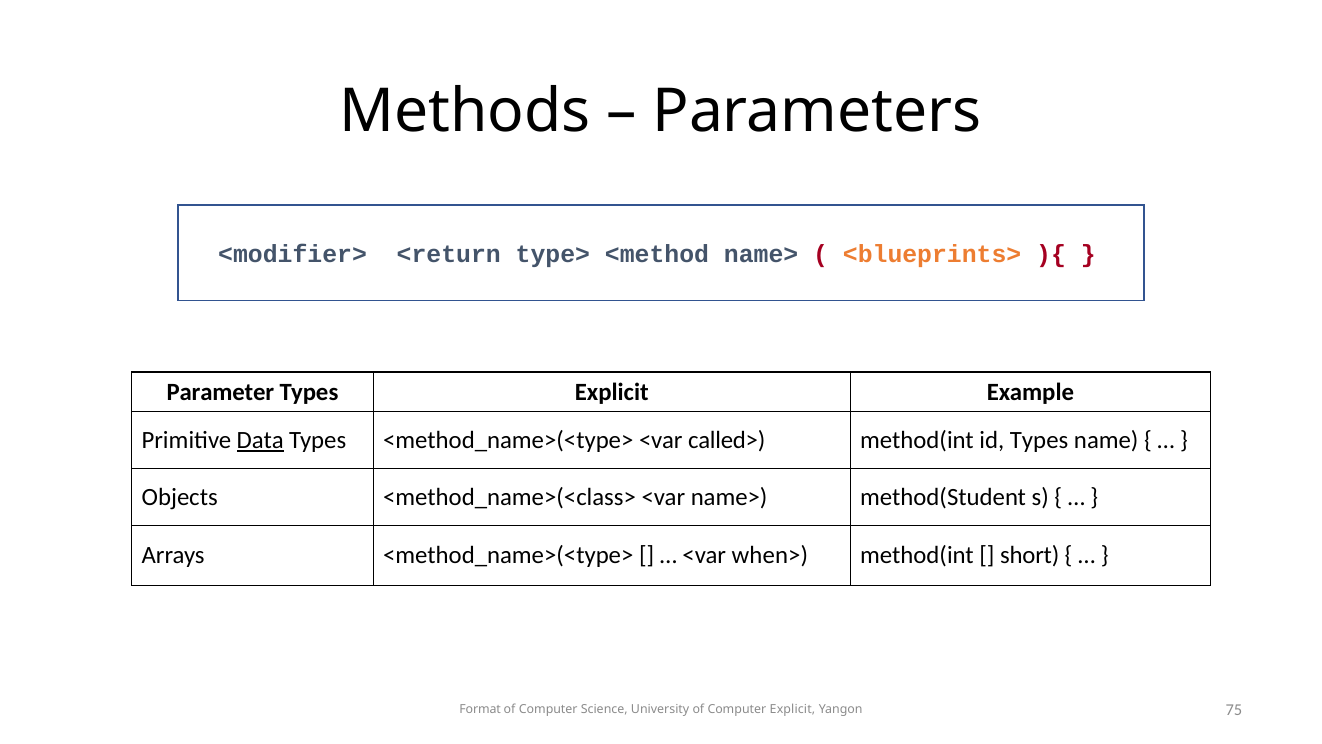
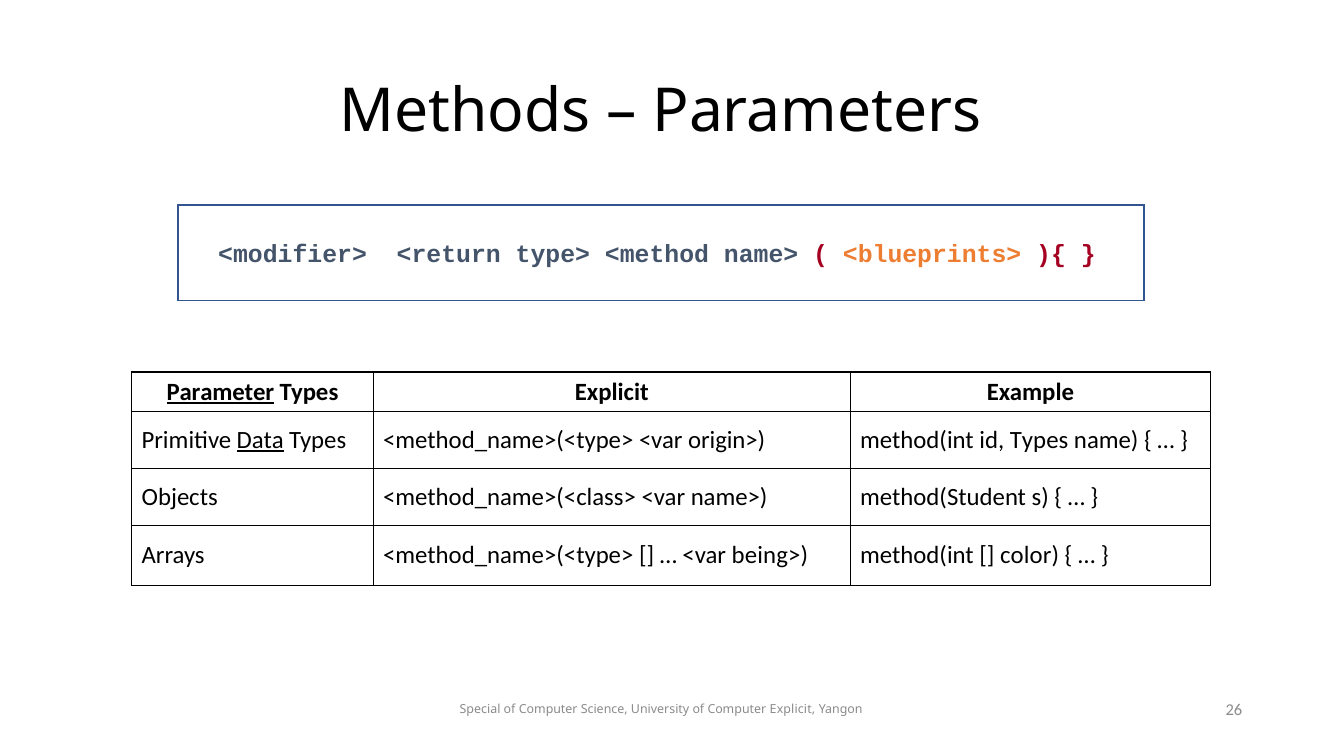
Parameter underline: none -> present
called>: called> -> origin>
when>: when> -> being>
short: short -> color
Format: Format -> Special
75: 75 -> 26
